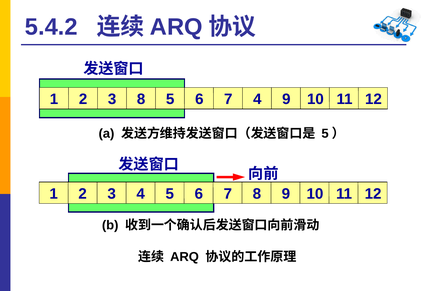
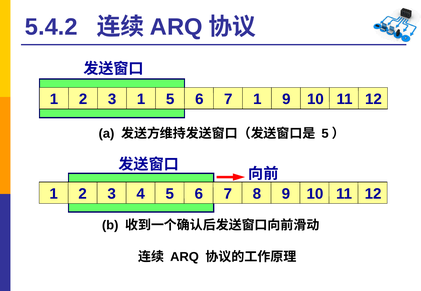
3 8: 8 -> 1
7 4: 4 -> 1
